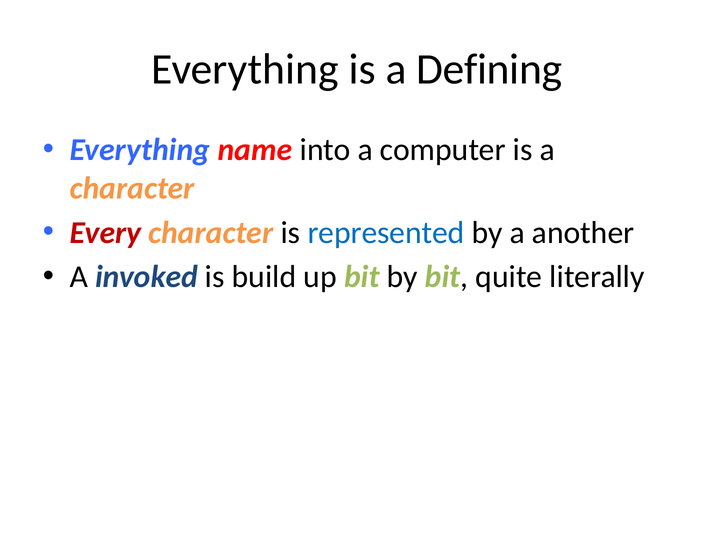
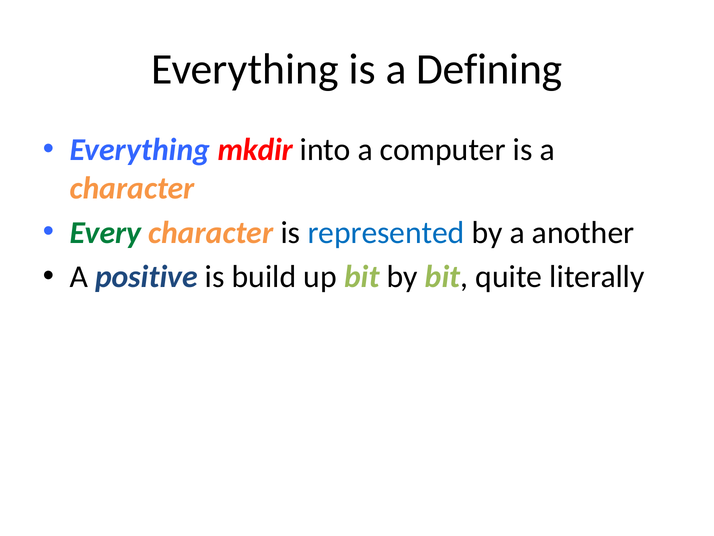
name: name -> mkdir
Every colour: red -> green
invoked: invoked -> positive
